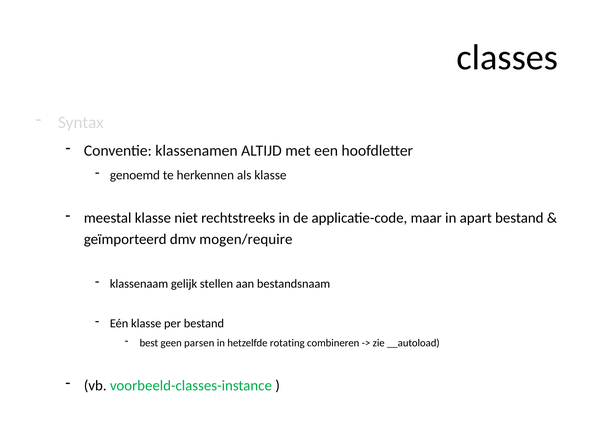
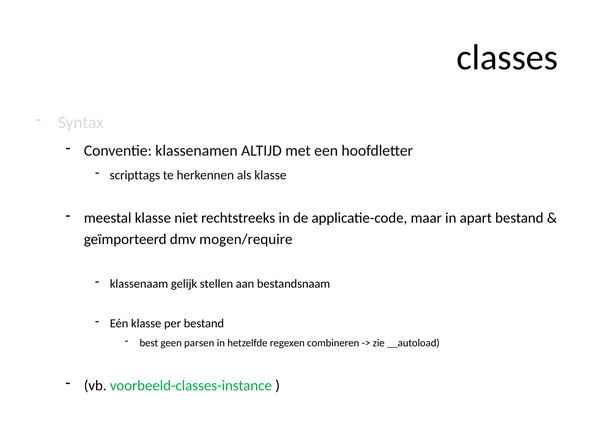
genoemd: genoemd -> scripttags
rotating: rotating -> regexen
